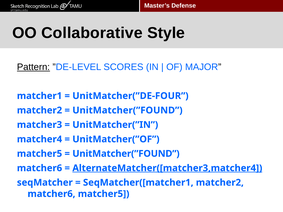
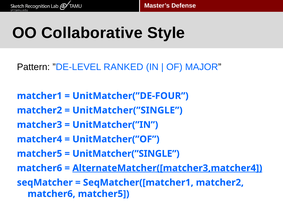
Pattern underline: present -> none
SCORES: SCORES -> RANKED
UnitMatcher(”FOUND at (127, 110): UnitMatcher(”FOUND -> UnitMatcher(”SINGLE
UnitMatcher(”FOUND at (126, 154): UnitMatcher(”FOUND -> UnitMatcher(”SINGLE
